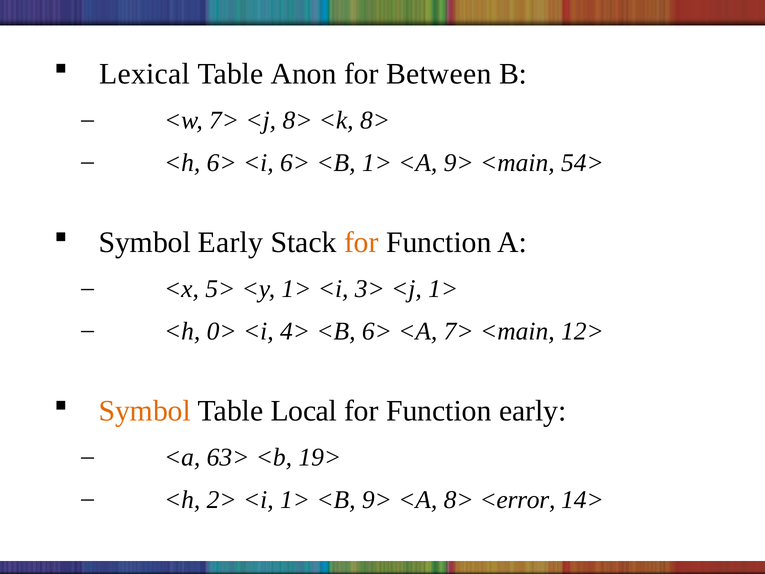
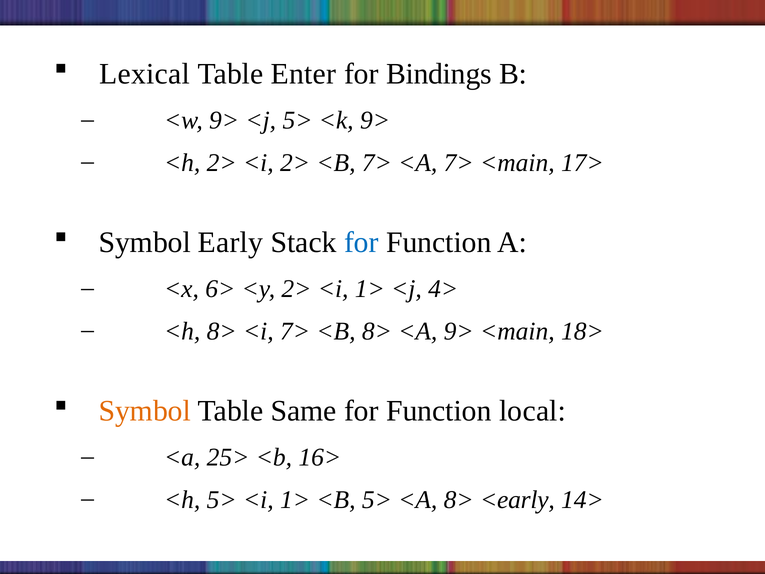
Anon: Anon -> Enter
Between: Between -> Bindings
<w 7>: 7> -> 9>
<j 8>: 8> -> 5>
<k 8>: 8> -> 9>
<h 6>: 6> -> 2>
<i 6>: 6> -> 2>
<B 1>: 1> -> 7>
<A 9>: 9> -> 7>
54>: 54> -> 17>
for at (361, 242) colour: orange -> blue
5>: 5> -> 6>
<y 1>: 1> -> 2>
3> at (370, 289): 3> -> 1>
<j 1>: 1> -> 4>
<h 0>: 0> -> 8>
<i 4>: 4> -> 7>
<B 6>: 6> -> 8>
<A 7>: 7> -> 9>
12>: 12> -> 18>
Local: Local -> Same
Function early: early -> local
63>: 63> -> 25>
19>: 19> -> 16>
<h 2>: 2> -> 5>
<B 9>: 9> -> 5>
<error: <error -> <early
